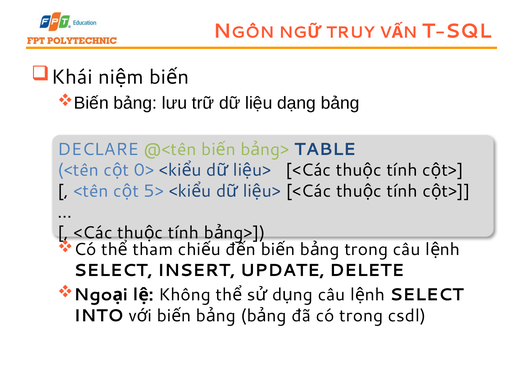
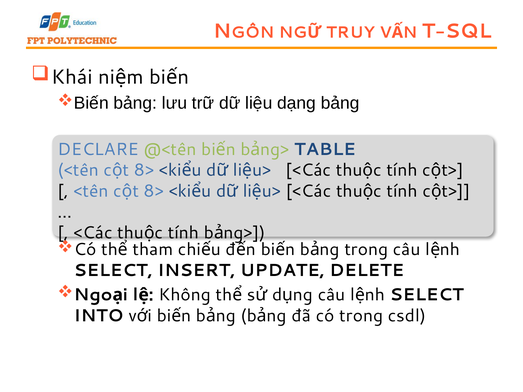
0> at (144, 170): 0> -> 8>
5> at (154, 191): 5> -> 8>
